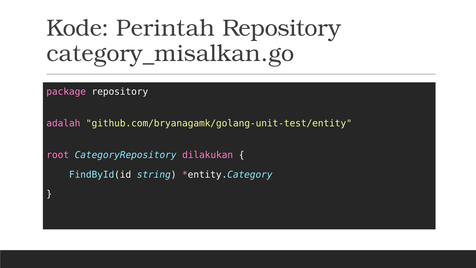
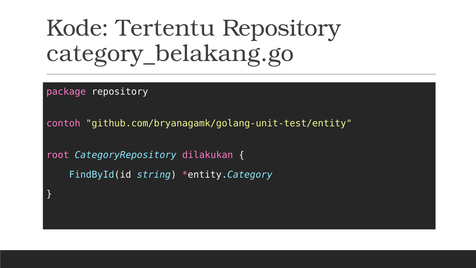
Perintah: Perintah -> Tertentu
category_misalkan.go: category_misalkan.go -> category_belakang.go
adalah: adalah -> contoh
